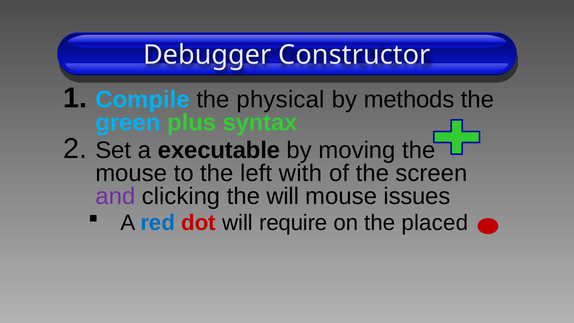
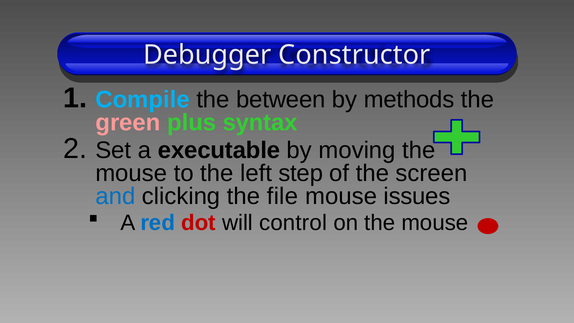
physical: physical -> between
green colour: light blue -> pink
with: with -> step
and colour: purple -> blue
the will: will -> file
require: require -> control
on the placed: placed -> mouse
